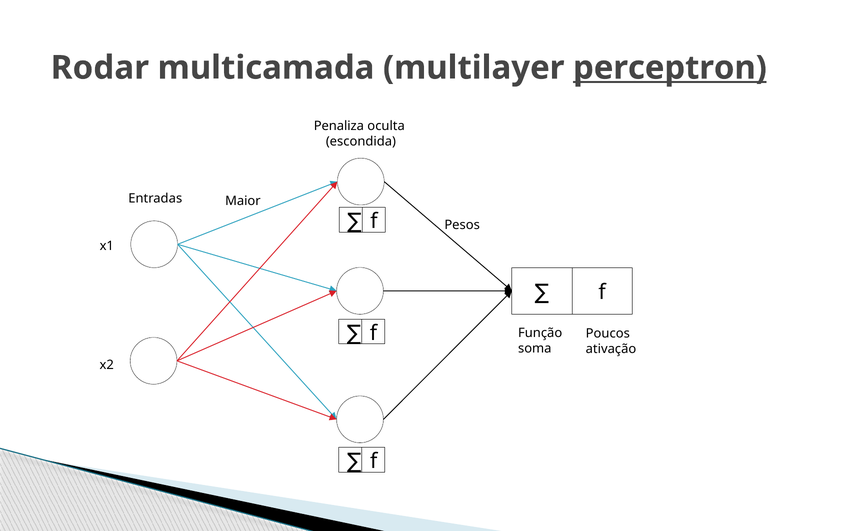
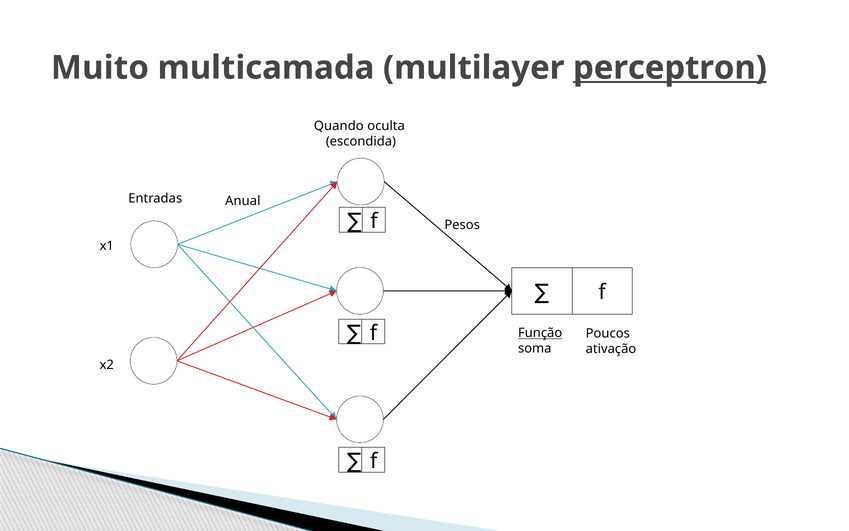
Rodar: Rodar -> Muito
Penaliza: Penaliza -> Quando
Maior: Maior -> Anual
Função underline: none -> present
